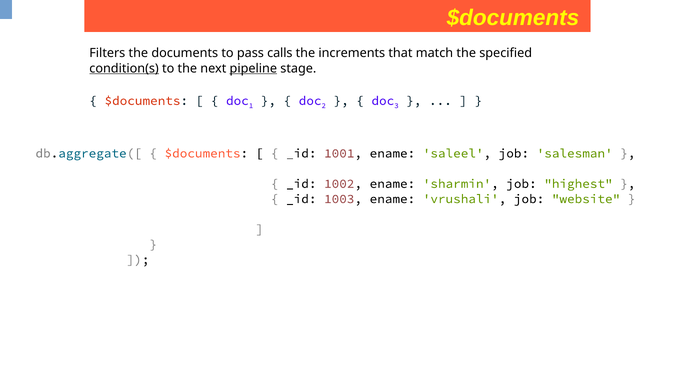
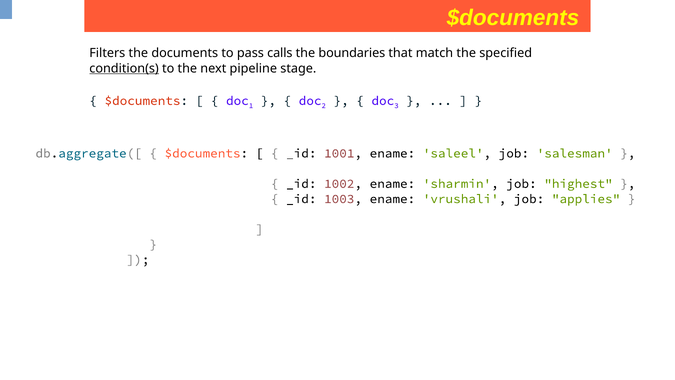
increments: increments -> boundaries
pipeline underline: present -> none
website: website -> applies
